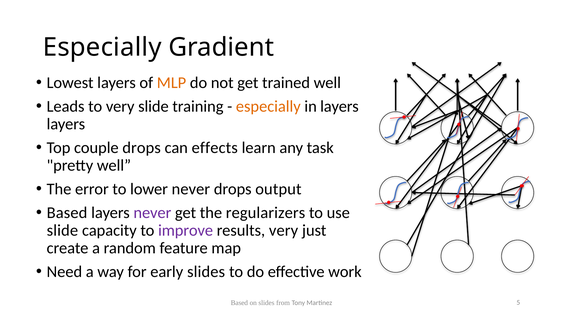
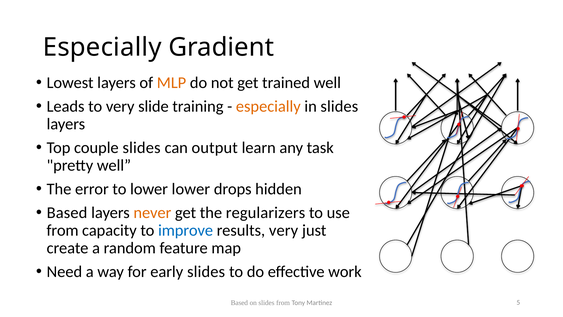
in layers: layers -> slides
couple drops: drops -> slides
effects: effects -> output
lower never: never -> lower
output: output -> hidden
never at (152, 212) colour: purple -> orange
slide at (62, 230): slide -> from
improve colour: purple -> blue
